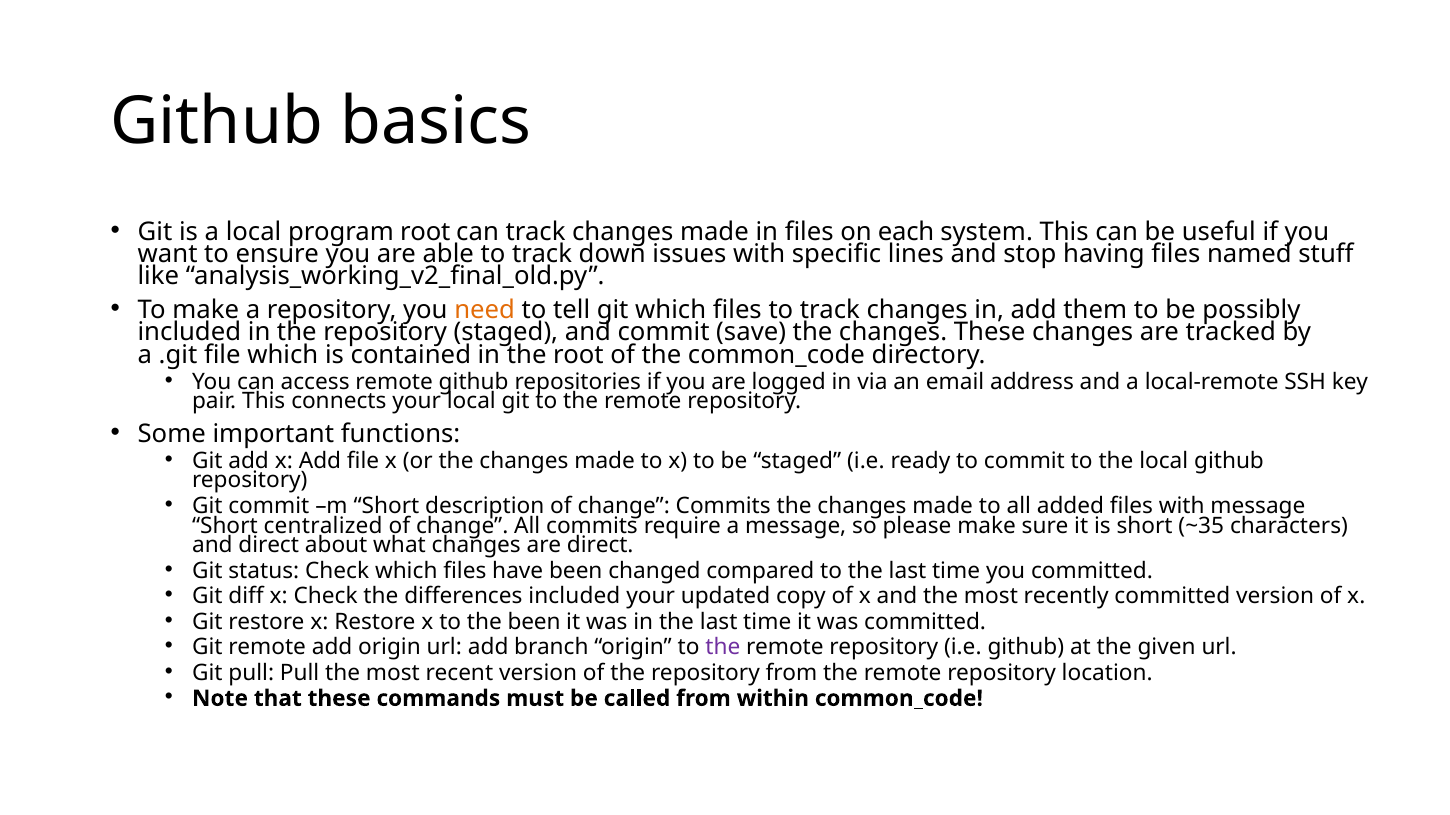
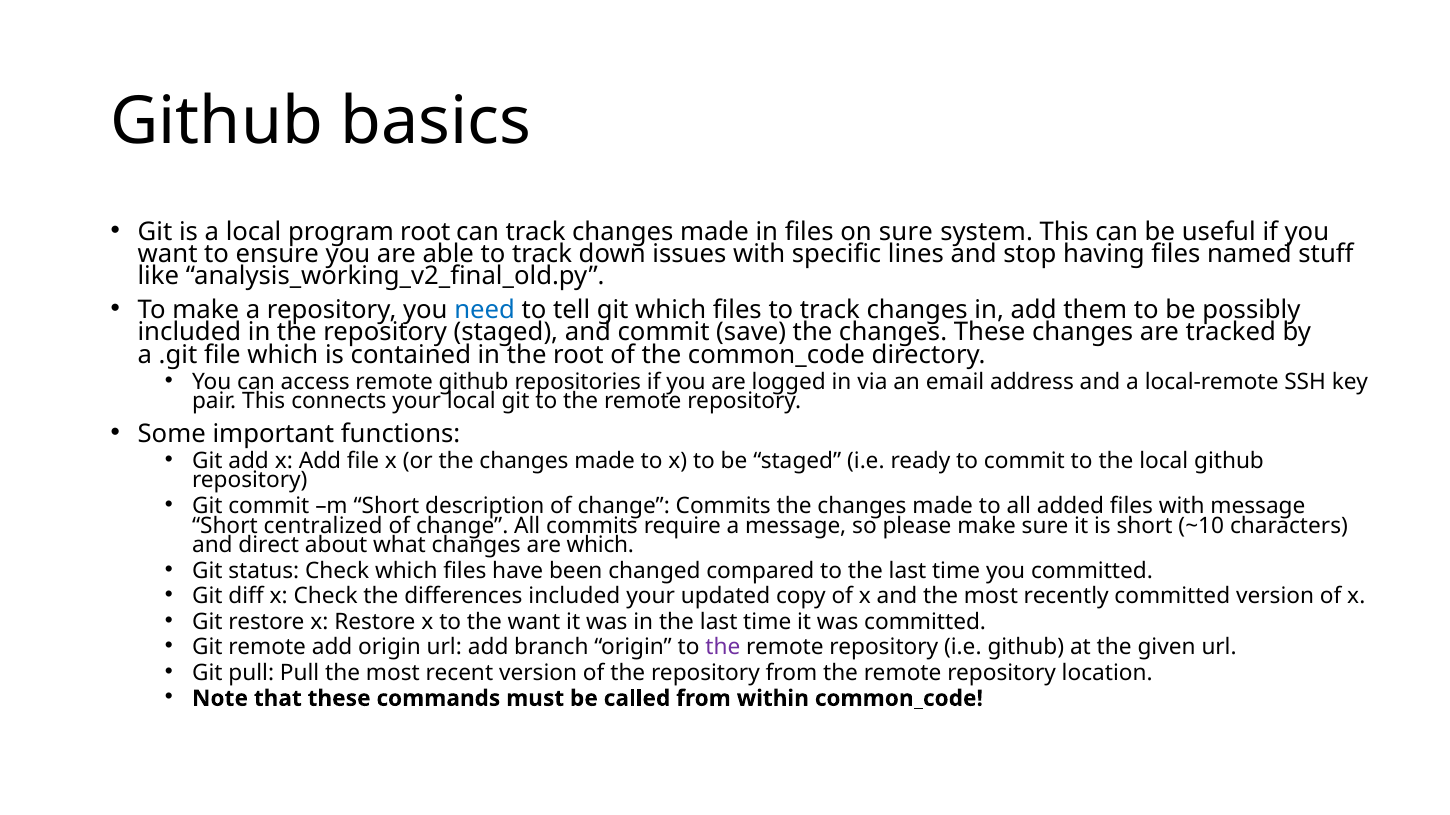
on each: each -> sure
need colour: orange -> blue
~35: ~35 -> ~10
are direct: direct -> which
the been: been -> want
